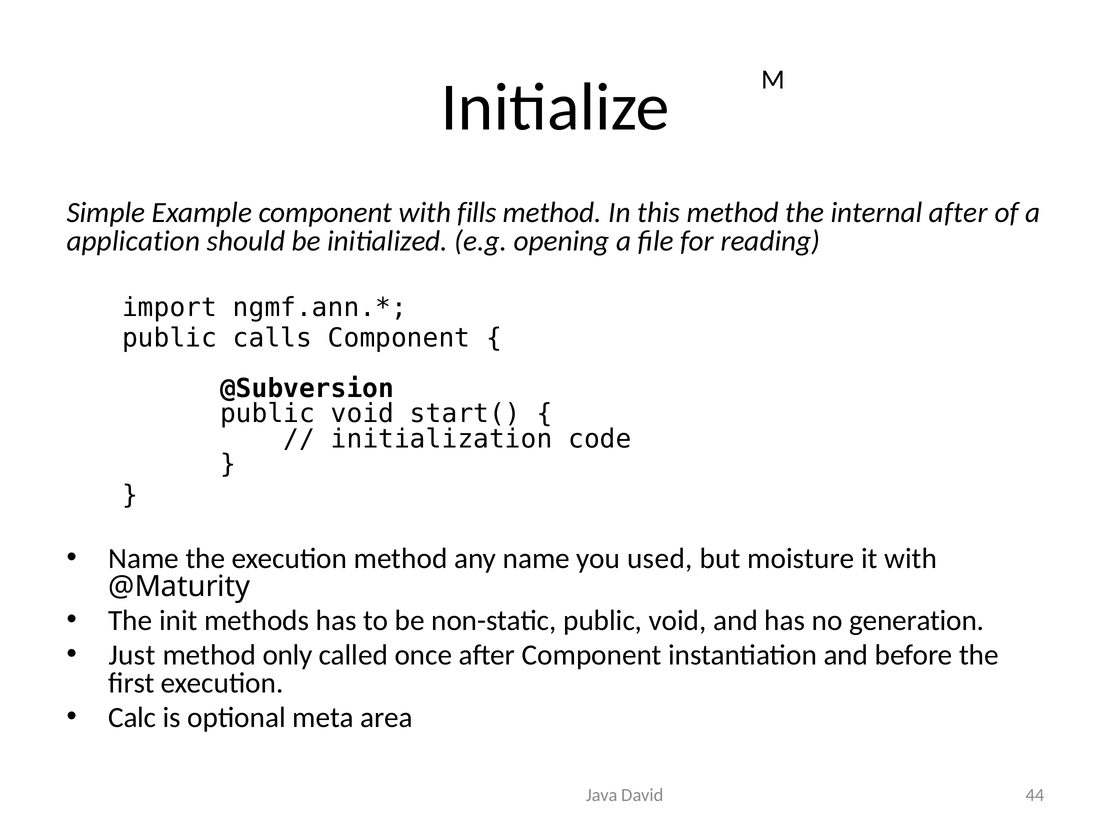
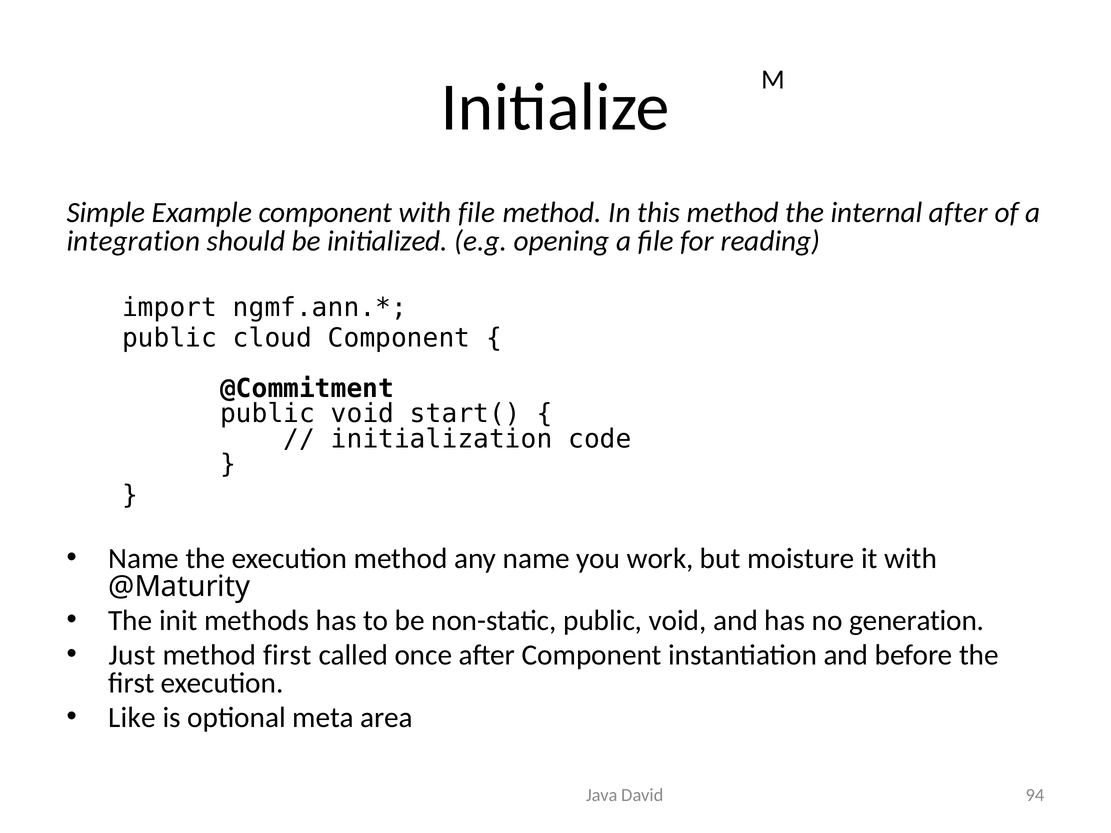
with fills: fills -> file
application: application -> integration
calls: calls -> cloud
@Subversion: @Subversion -> @Commitment
used: used -> work
method only: only -> first
Calc: Calc -> Like
44: 44 -> 94
